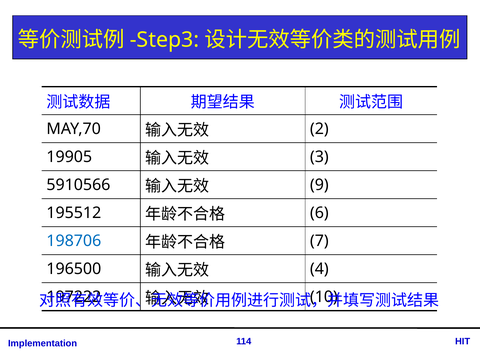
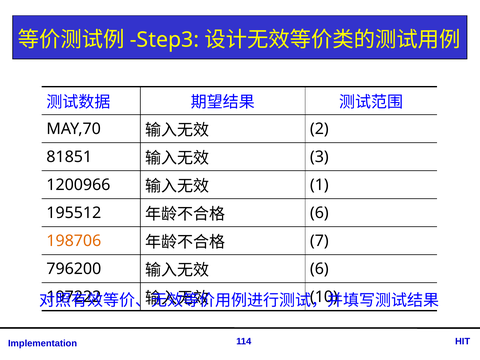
19905: 19905 -> 81851
5910566: 5910566 -> 1200966
9: 9 -> 1
198706 colour: blue -> orange
196500: 196500 -> 796200
4 at (319, 269): 4 -> 6
